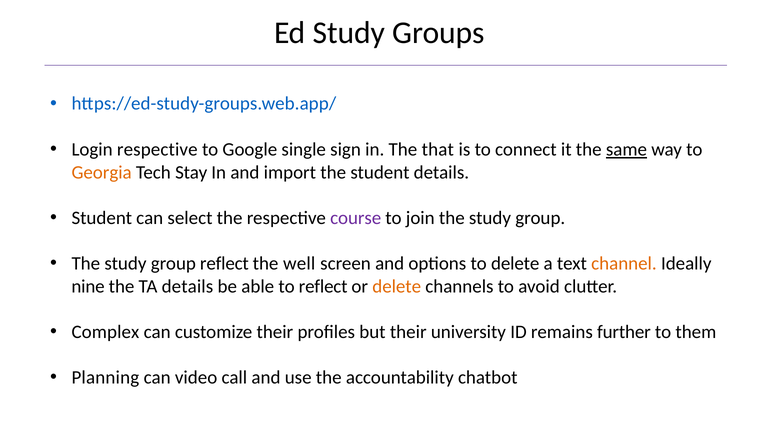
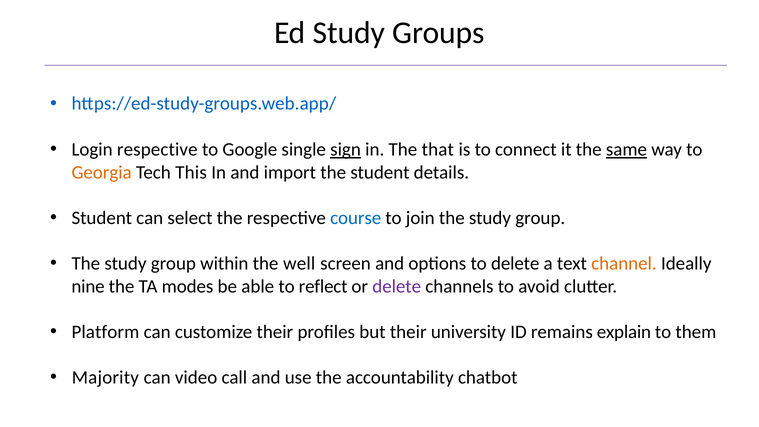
sign underline: none -> present
Stay: Stay -> This
course colour: purple -> blue
group reflect: reflect -> within
TA details: details -> modes
delete at (397, 286) colour: orange -> purple
Complex: Complex -> Platform
further: further -> explain
Planning: Planning -> Majority
